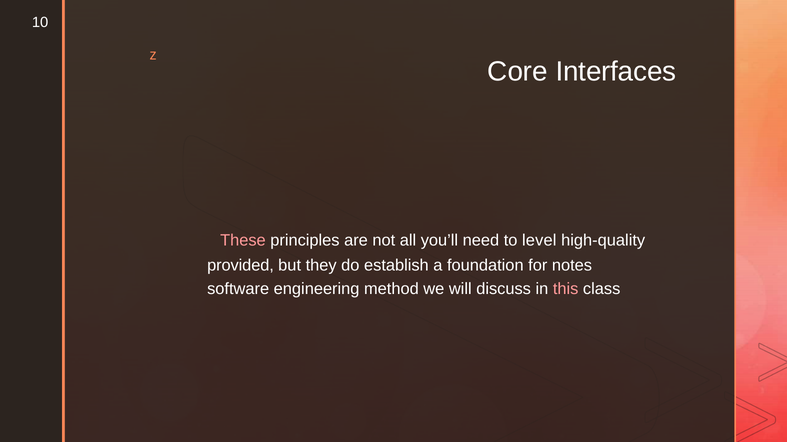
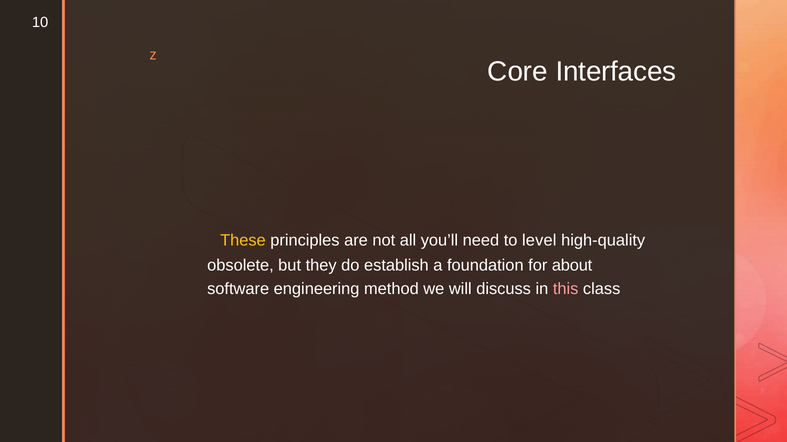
These colour: pink -> yellow
provided: provided -> obsolete
notes: notes -> about
